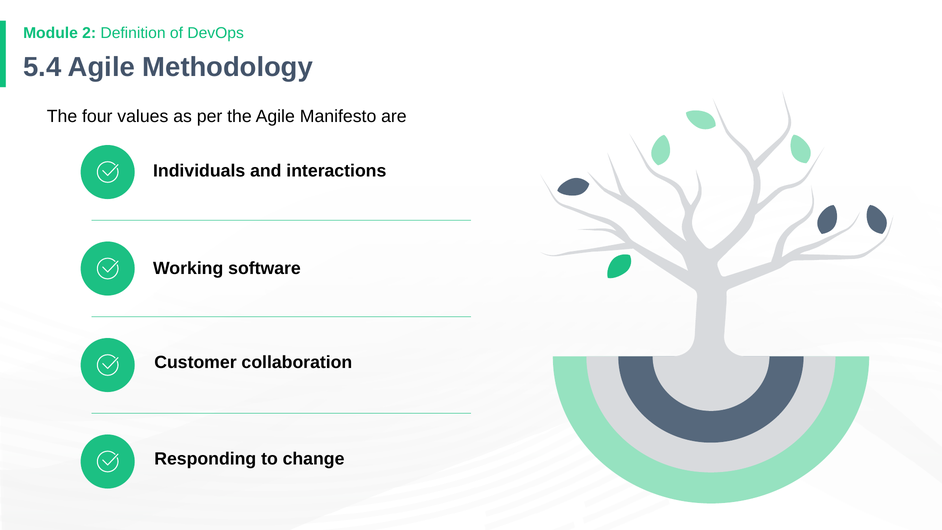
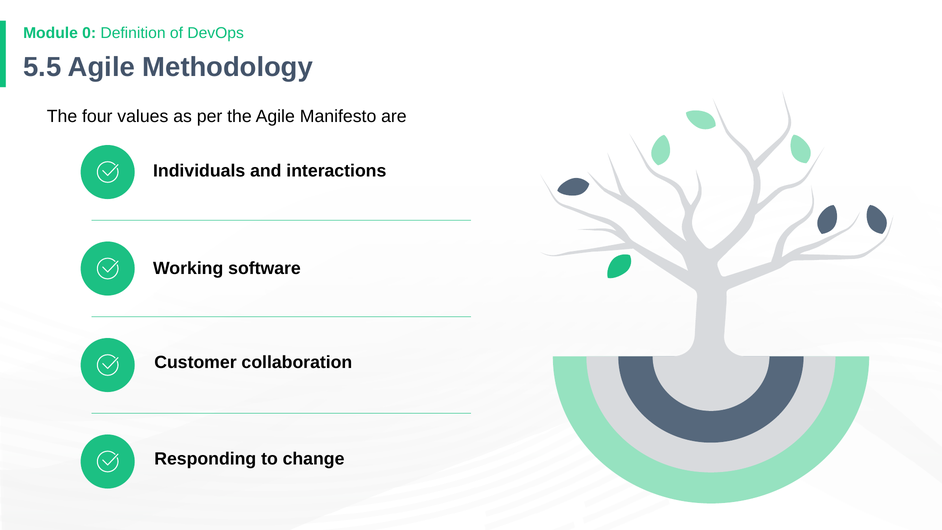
2: 2 -> 0
5.4: 5.4 -> 5.5
